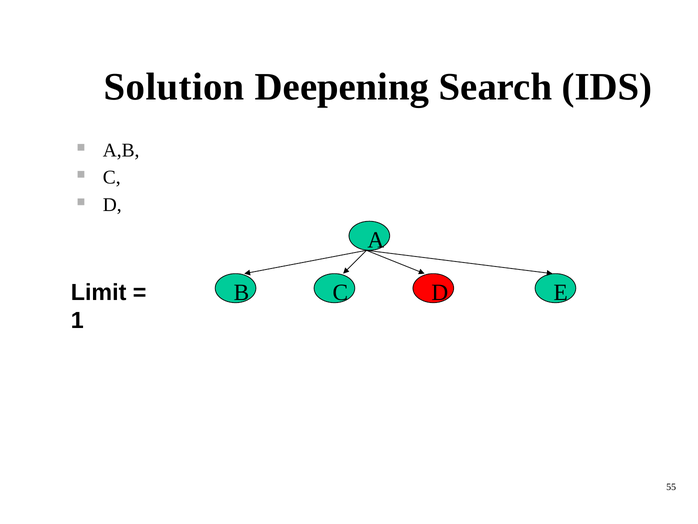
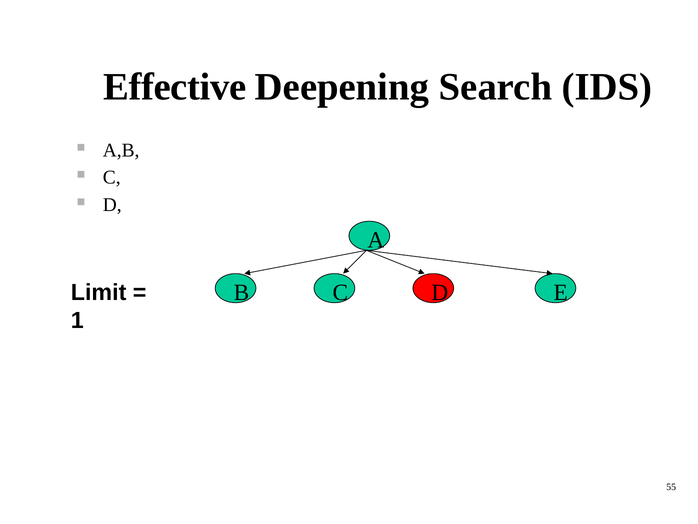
Solution: Solution -> Effective
